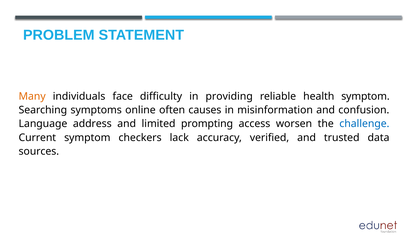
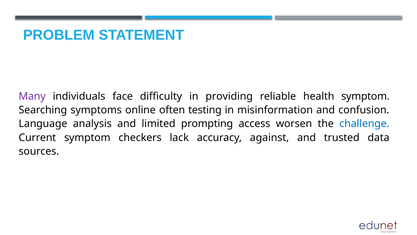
Many colour: orange -> purple
causes: causes -> testing
address: address -> analysis
verified: verified -> against
